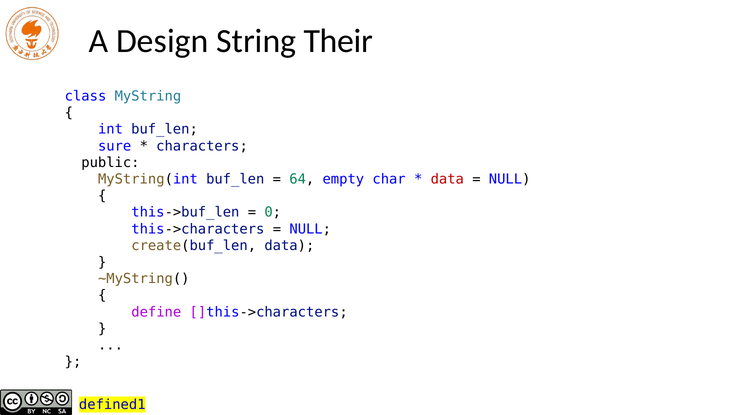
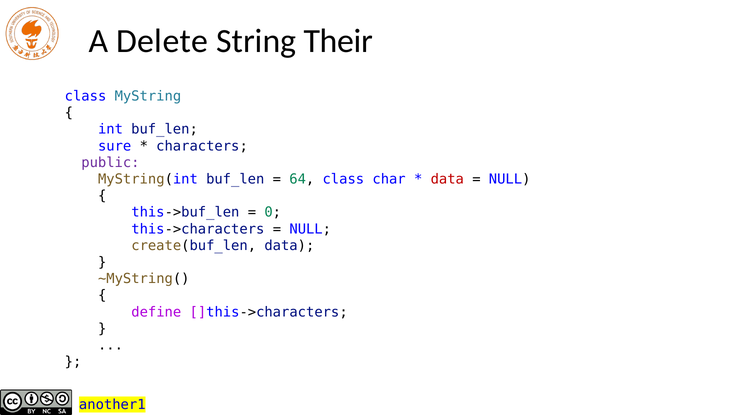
Design: Design -> Delete
public colour: black -> purple
64 empty: empty -> class
defined1: defined1 -> another1
